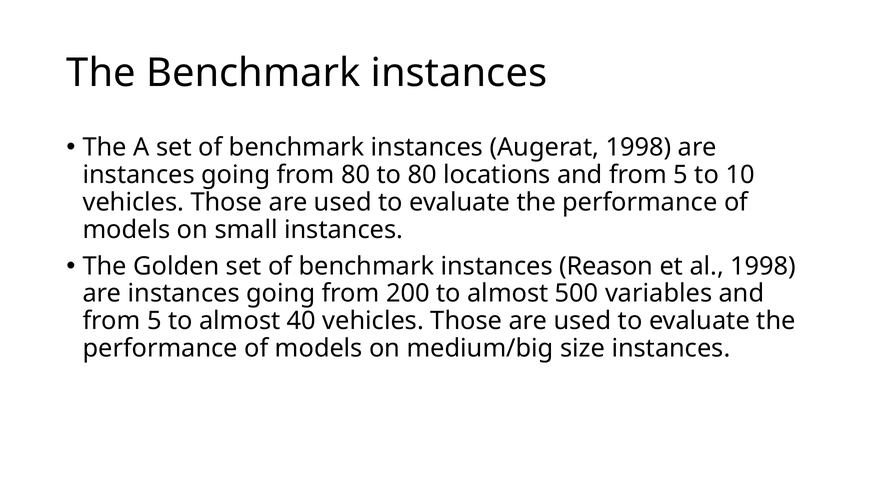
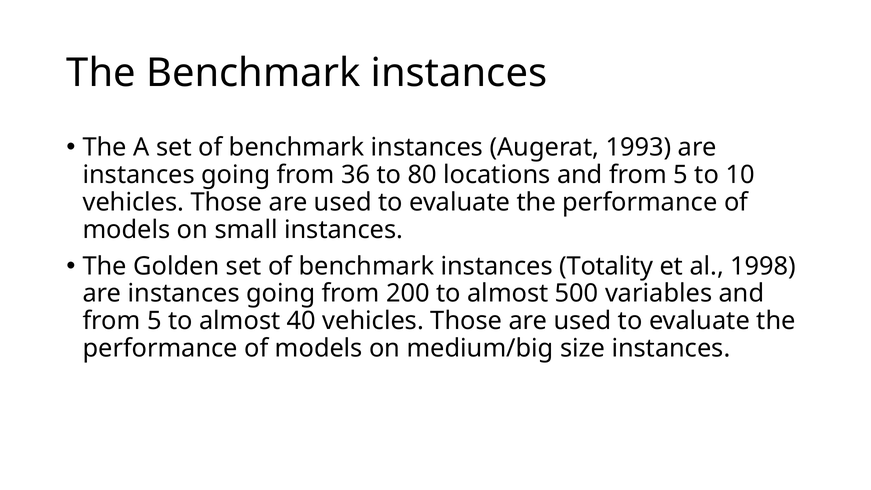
Augerat 1998: 1998 -> 1993
from 80: 80 -> 36
Reason: Reason -> Totality
